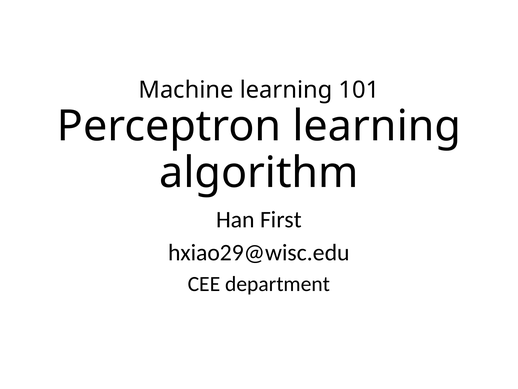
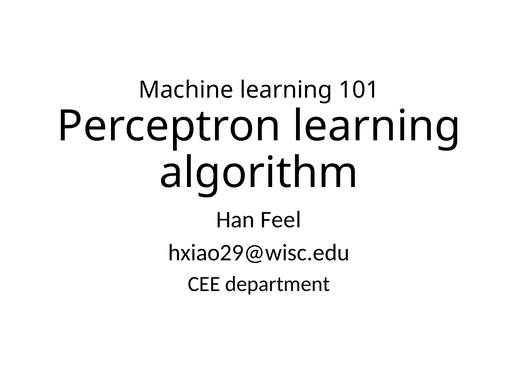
First: First -> Feel
